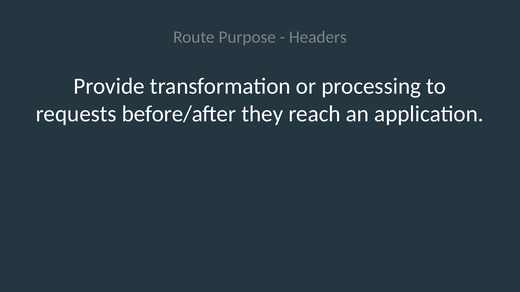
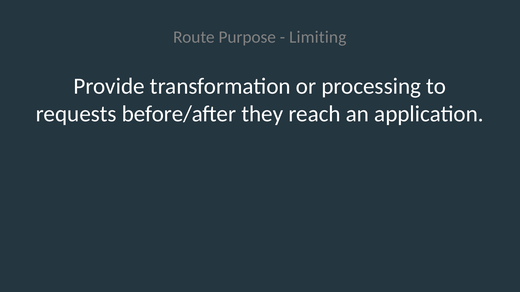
Headers: Headers -> Limiting
